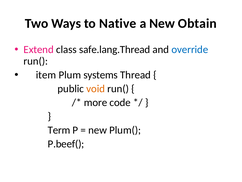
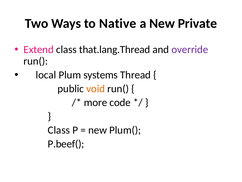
Obtain: Obtain -> Private
safe.lang.Thread: safe.lang.Thread -> that.lang.Thread
override colour: blue -> purple
item: item -> local
Term at (59, 130): Term -> Class
